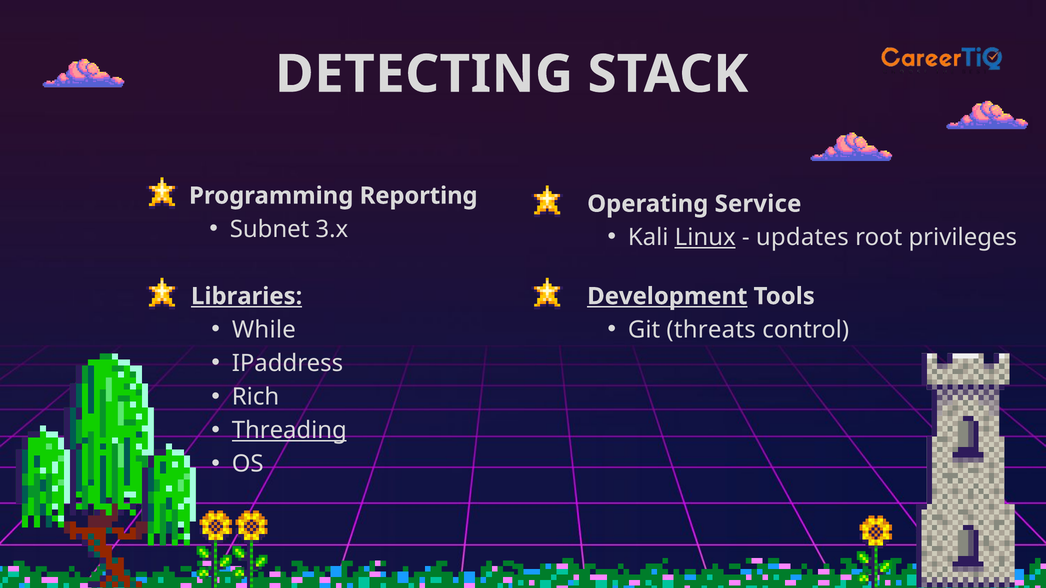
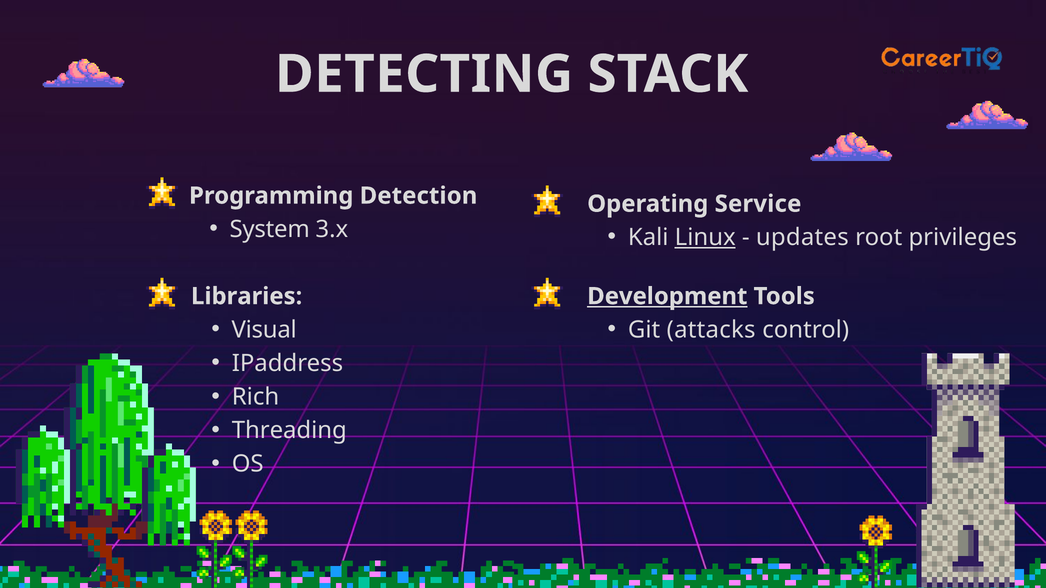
Reporting: Reporting -> Detection
Subnet: Subnet -> System
Libraries underline: present -> none
While: While -> Visual
threats: threats -> attacks
Threading underline: present -> none
